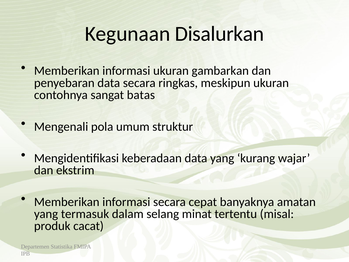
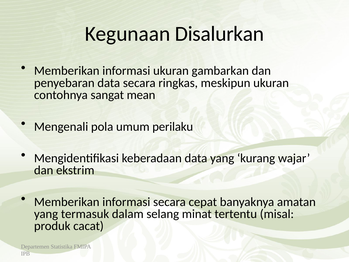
batas: batas -> mean
struktur: struktur -> perilaku
